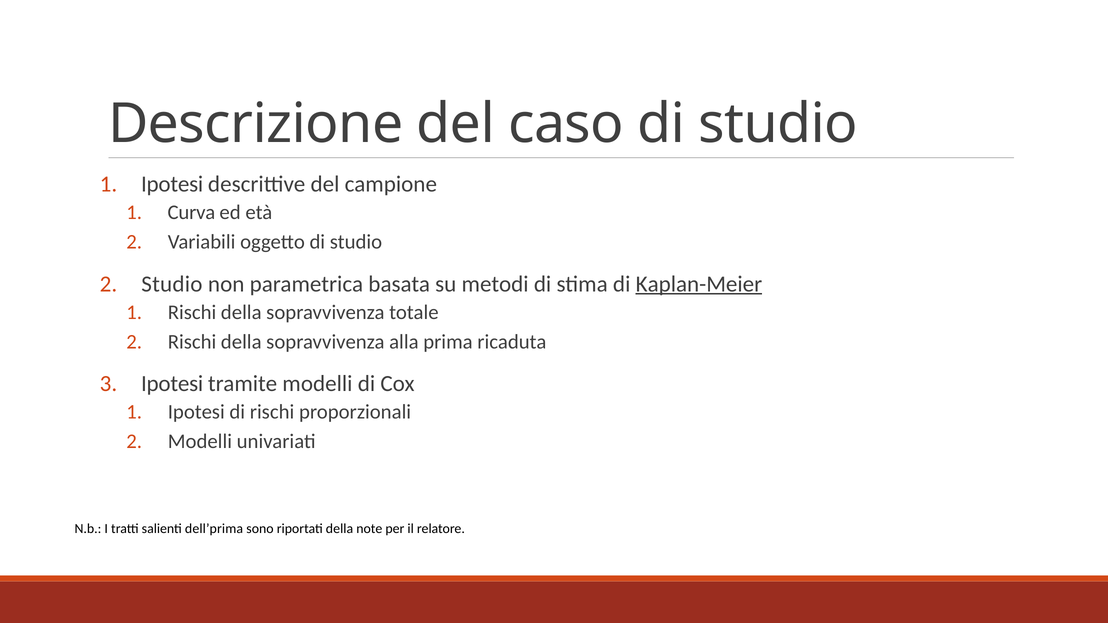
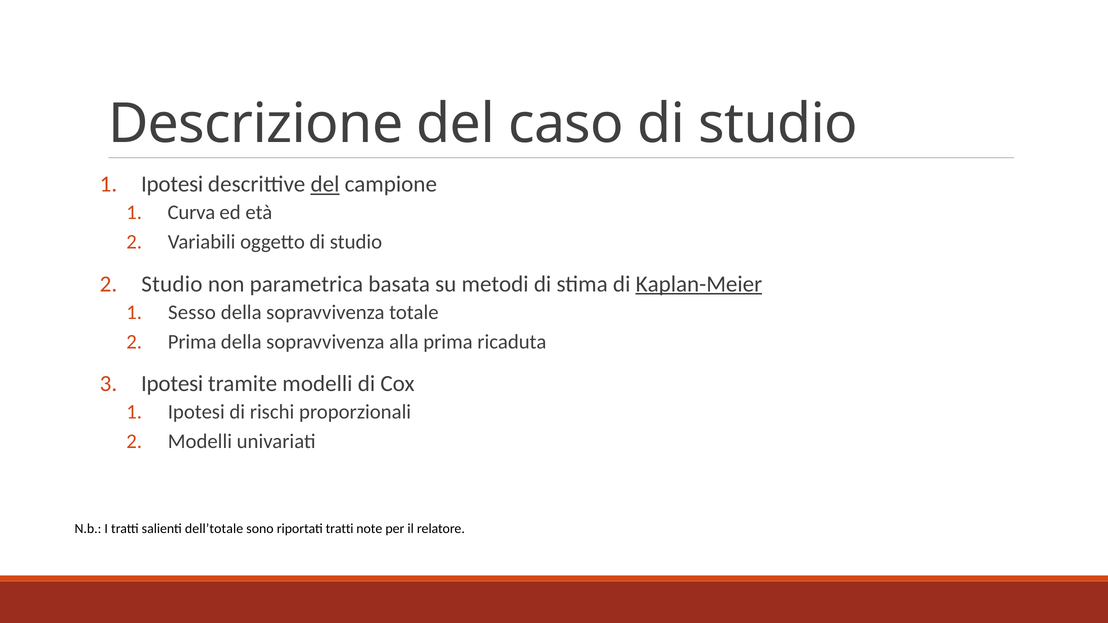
del at (325, 184) underline: none -> present
Rischi at (192, 312): Rischi -> Sesso
Rischi at (192, 342): Rischi -> Prima
dell’prima: dell’prima -> dell’totale
riportati della: della -> tratti
